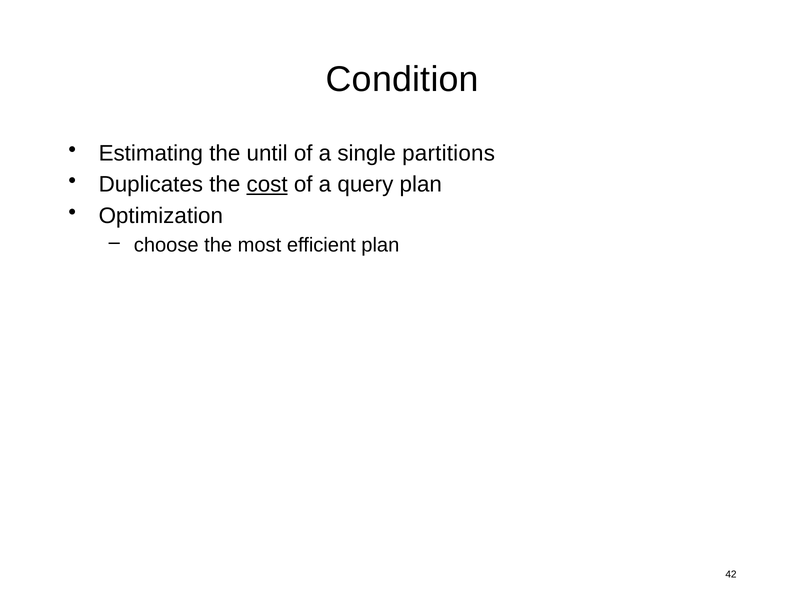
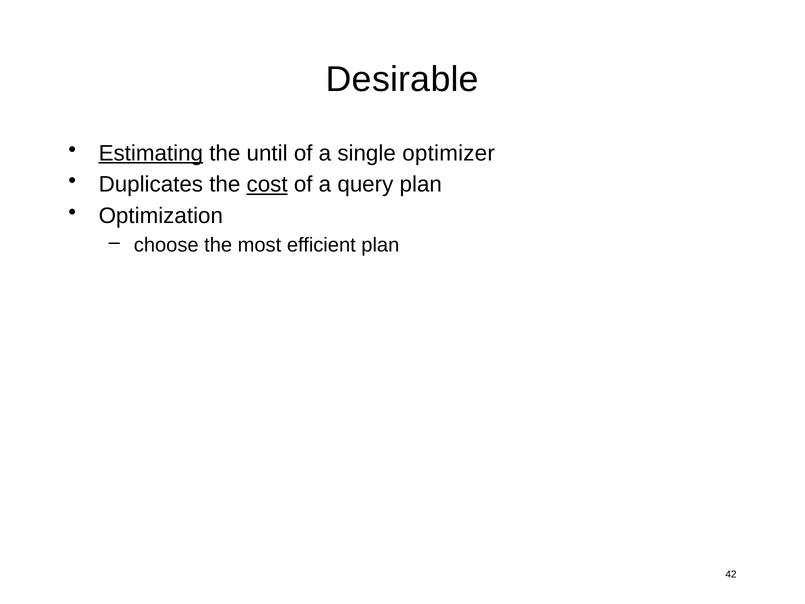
Condition: Condition -> Desirable
Estimating underline: none -> present
partitions: partitions -> optimizer
